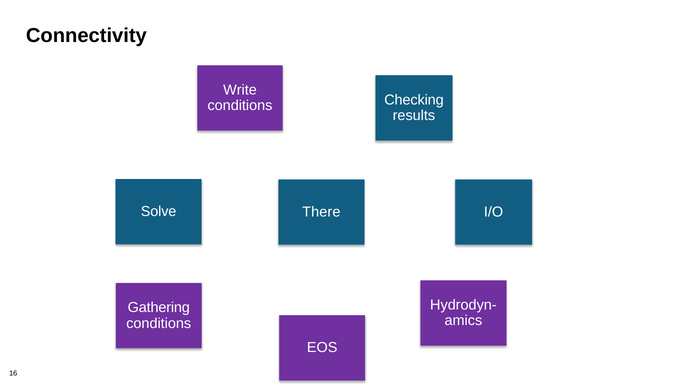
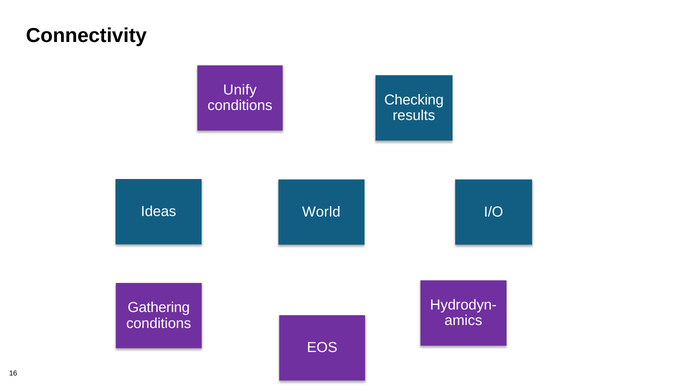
Write: Write -> Unify
Solve: Solve -> Ideas
There: There -> World
